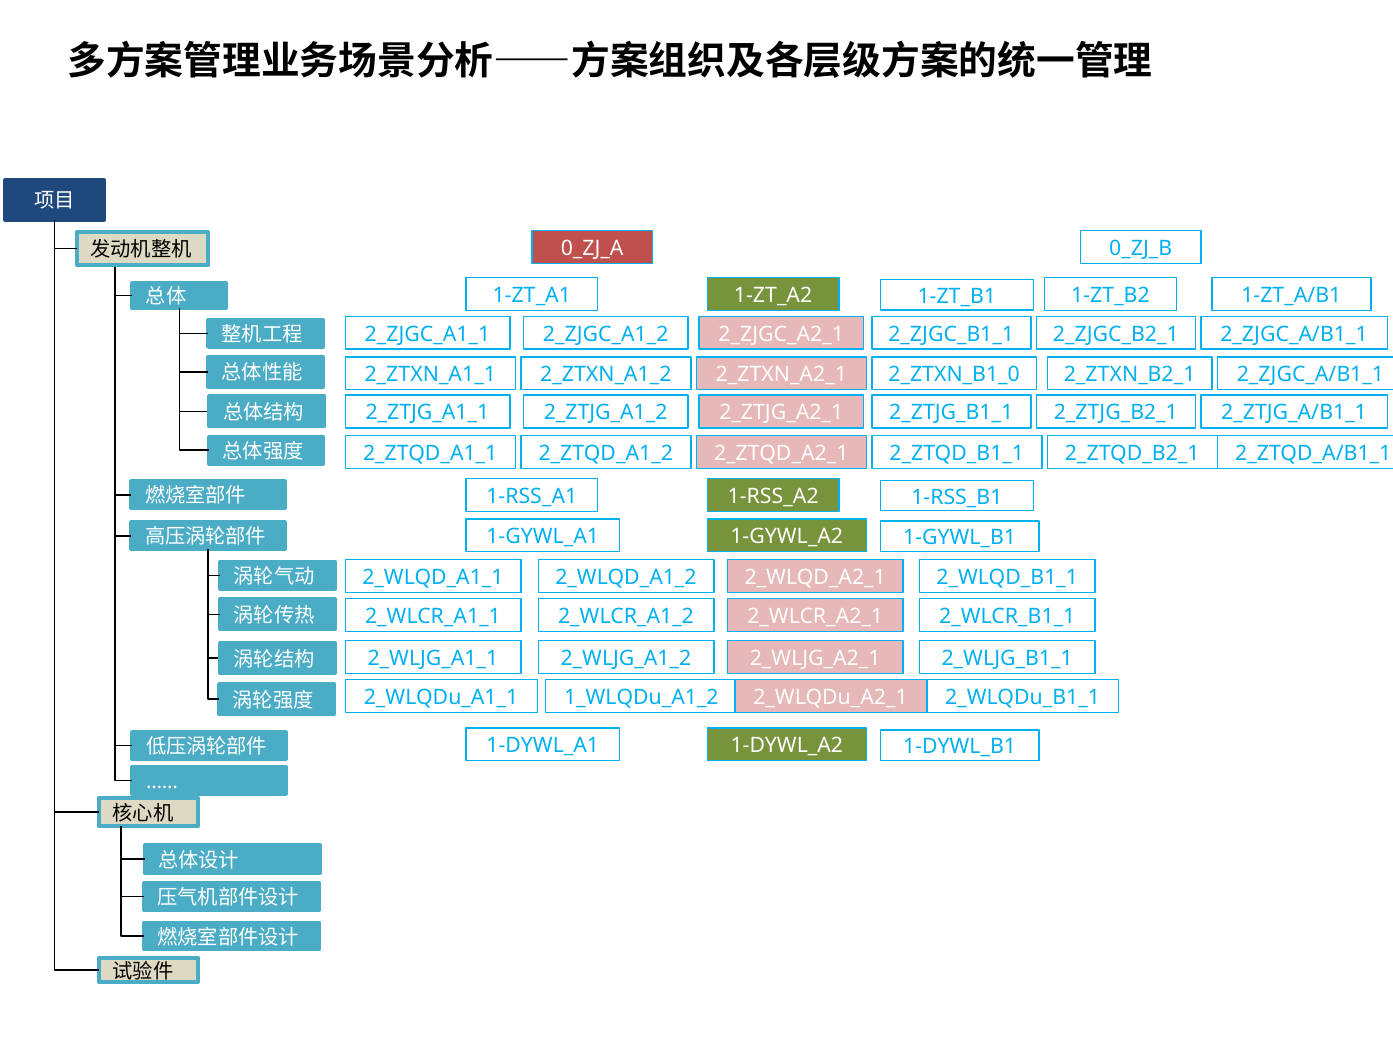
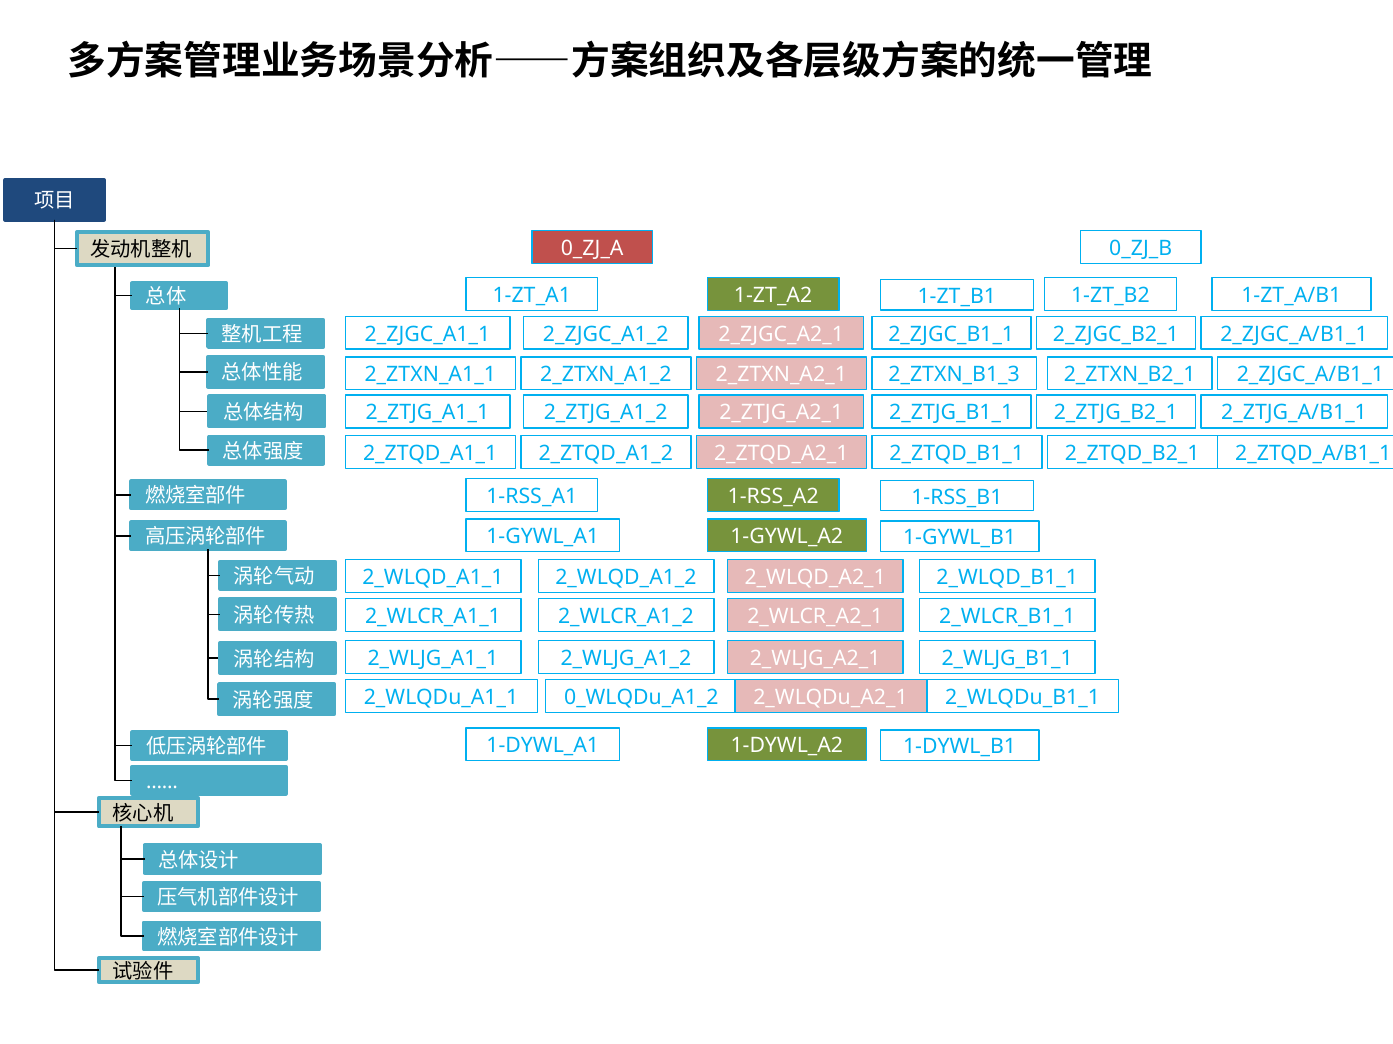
2_ZTXN_B1_0: 2_ZTXN_B1_0 -> 2_ZTXN_B1_3
1_WLQDu_A1_2: 1_WLQDu_A1_2 -> 0_WLQDu_A1_2
